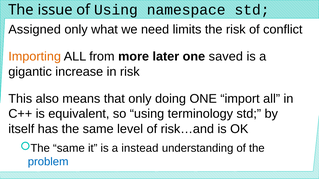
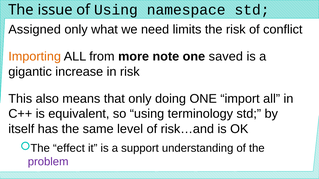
later: later -> note
same at (69, 148): same -> effect
instead: instead -> support
problem colour: blue -> purple
